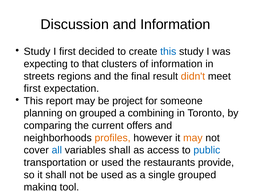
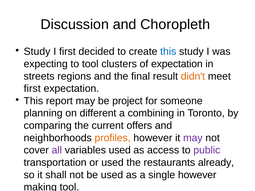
and Information: Information -> Choropleth
to that: that -> tool
of information: information -> expectation
on grouped: grouped -> different
may at (193, 138) colour: orange -> purple
all colour: blue -> purple
variables shall: shall -> used
public colour: blue -> purple
provide: provide -> already
single grouped: grouped -> however
